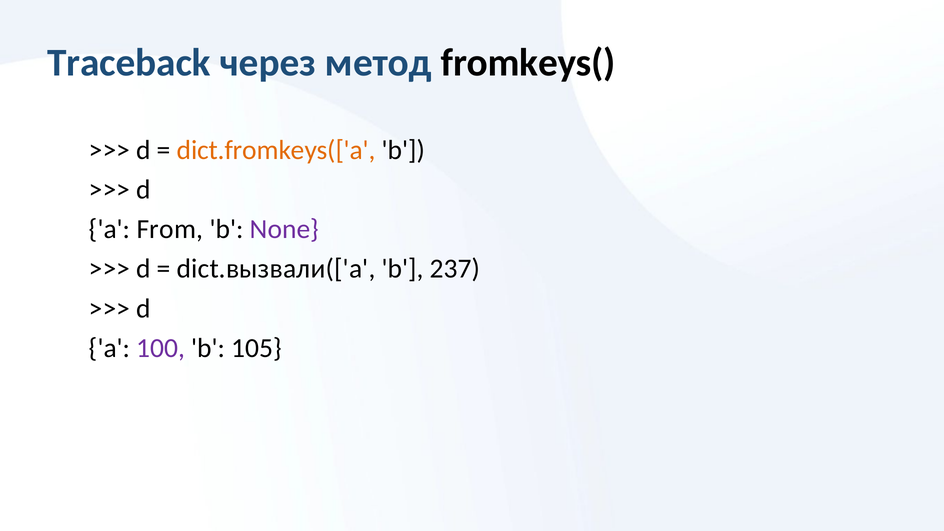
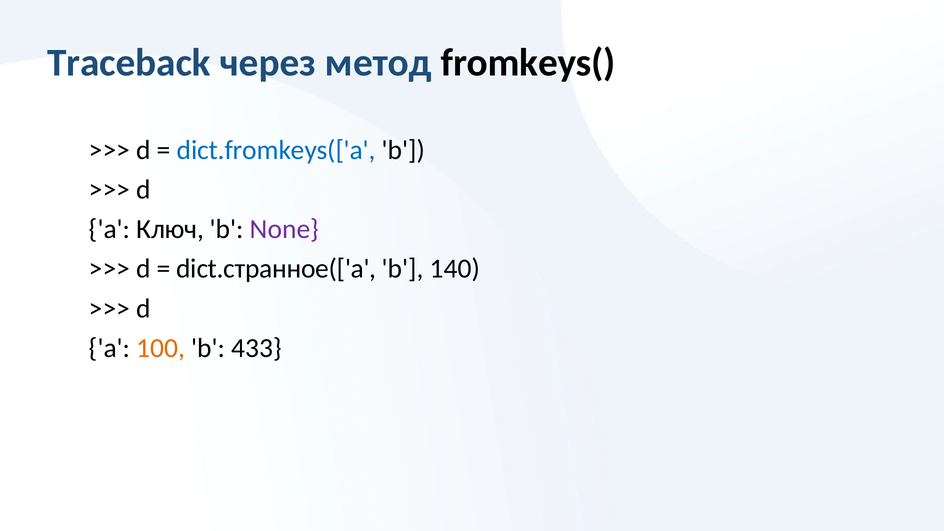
dict.fromkeys(['a colour: orange -> blue
From: From -> Ключ
dict.вызвали(['a: dict.вызвали(['a -> dict.странное(['a
237: 237 -> 140
100 colour: purple -> orange
105: 105 -> 433
